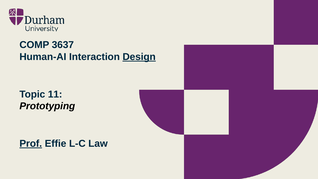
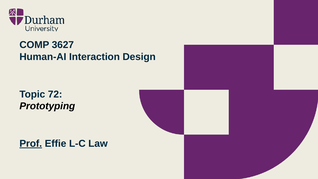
3637: 3637 -> 3627
Design underline: present -> none
11: 11 -> 72
